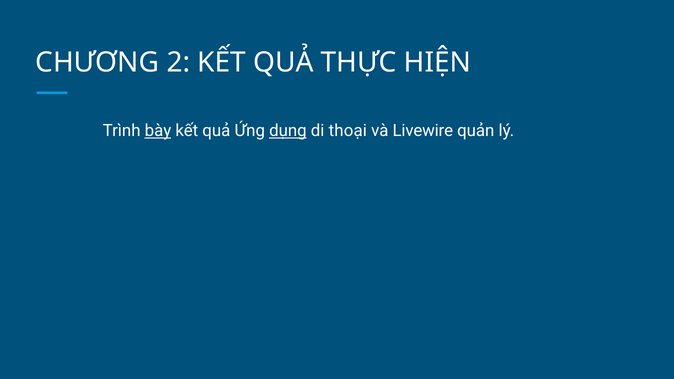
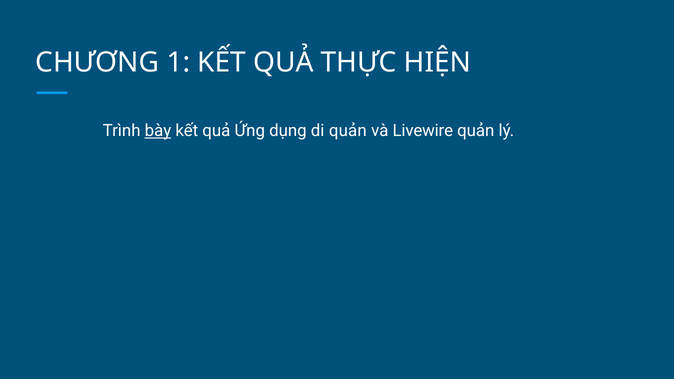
2: 2 -> 1
dụng underline: present -> none
di thoại: thoại -> quản
